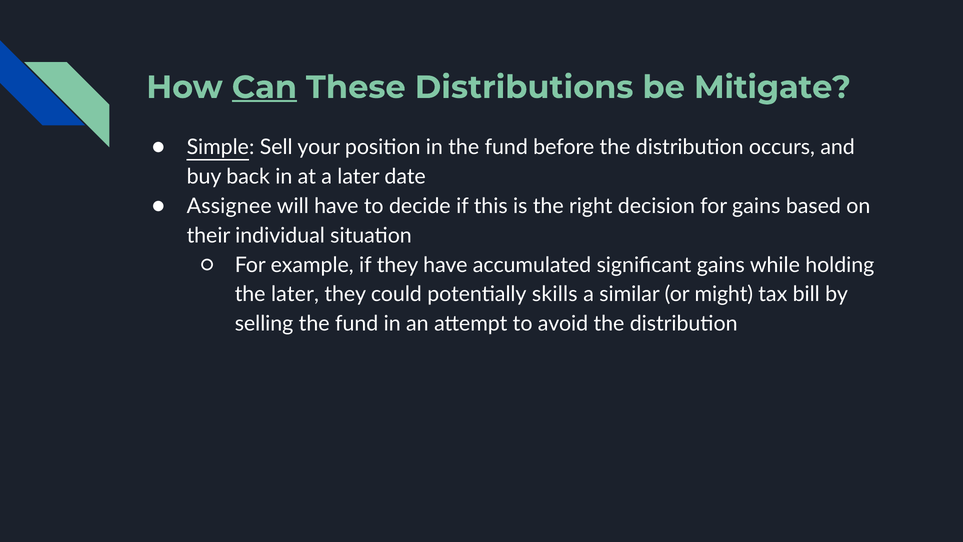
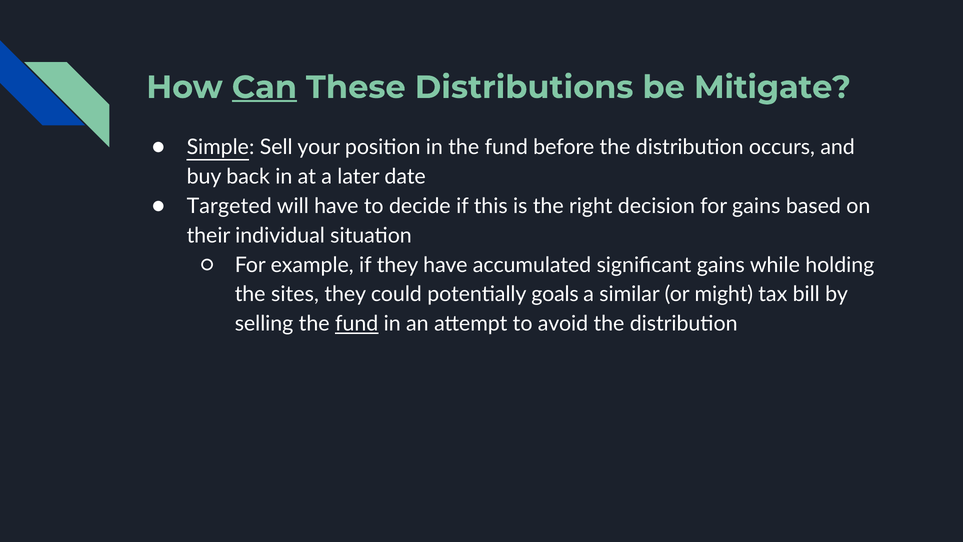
Assignee: Assignee -> Targeted
the later: later -> sites
skills: skills -> goals
fund at (357, 324) underline: none -> present
